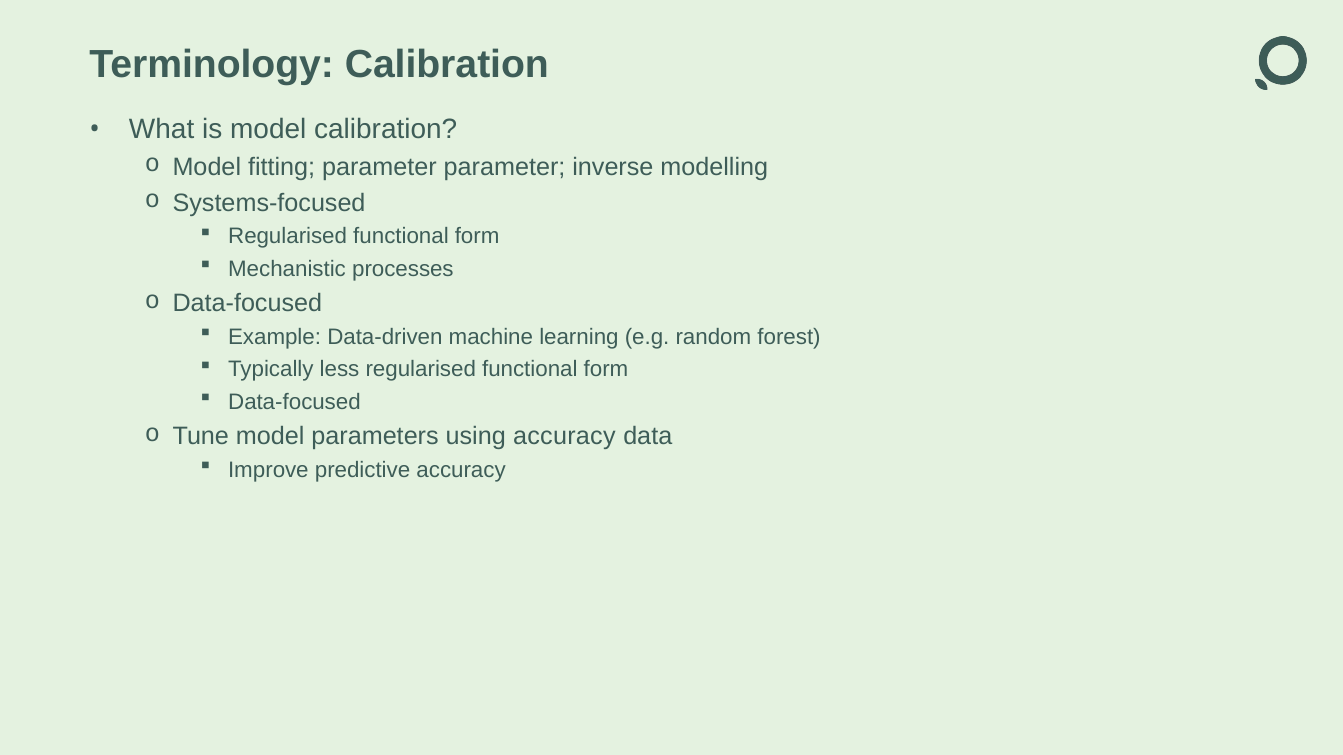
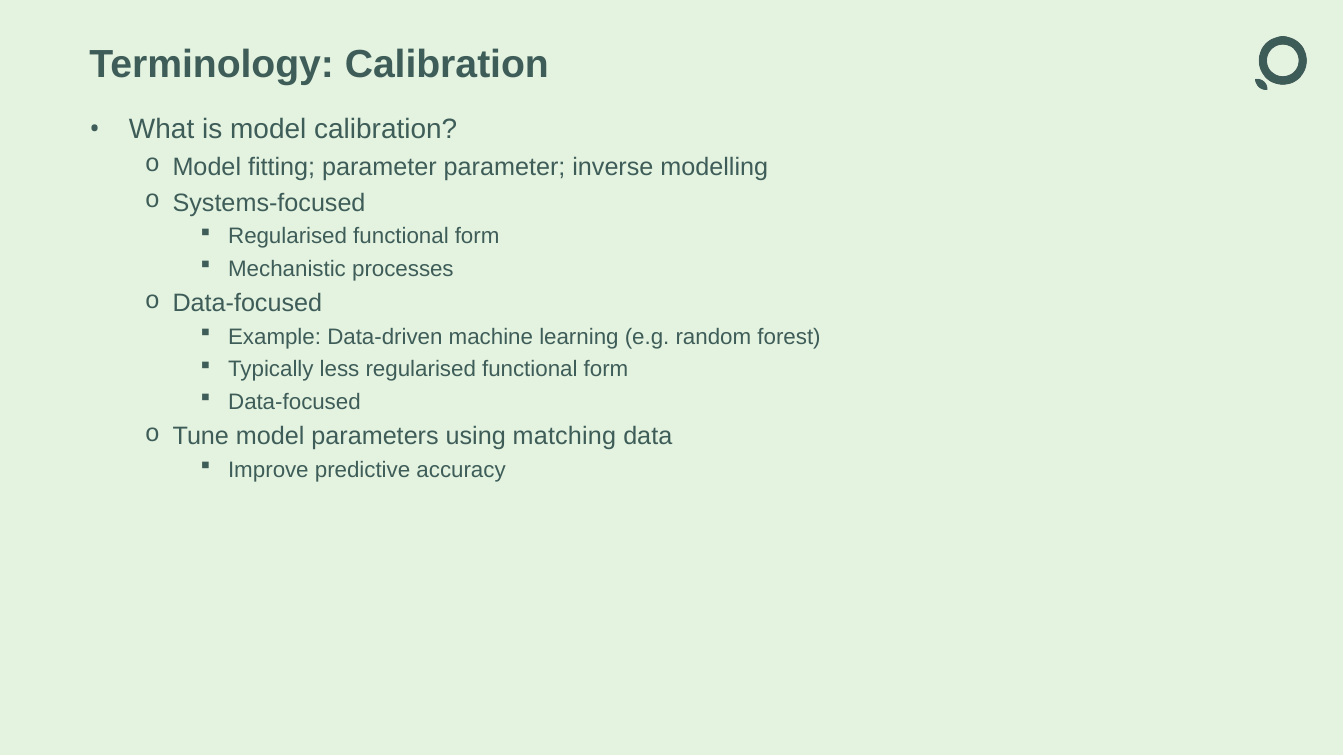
using accuracy: accuracy -> matching
